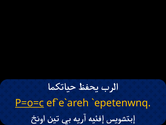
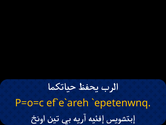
P=o=c underline: present -> none
